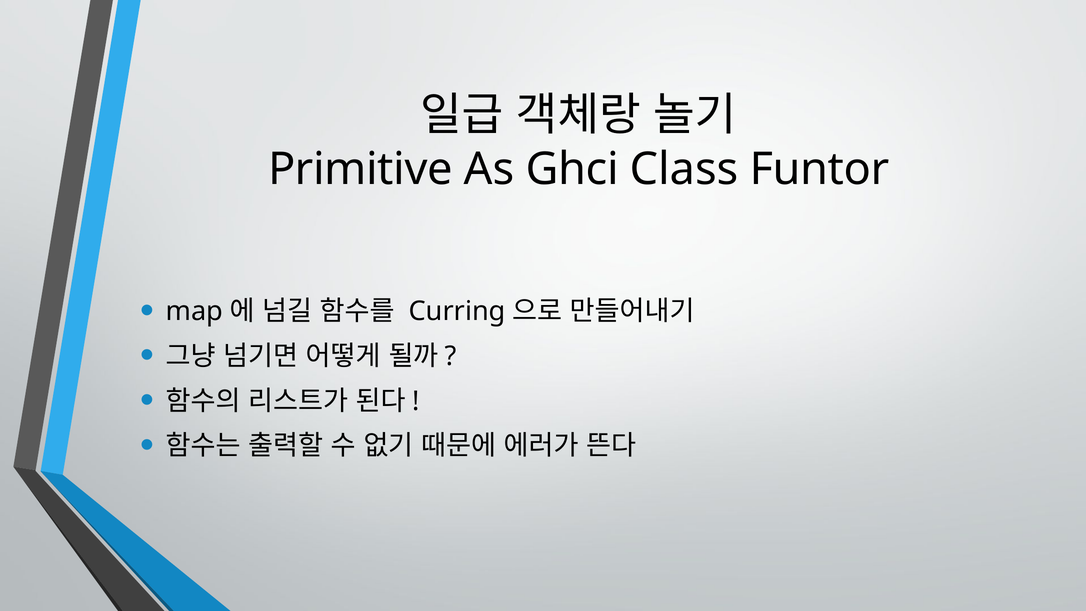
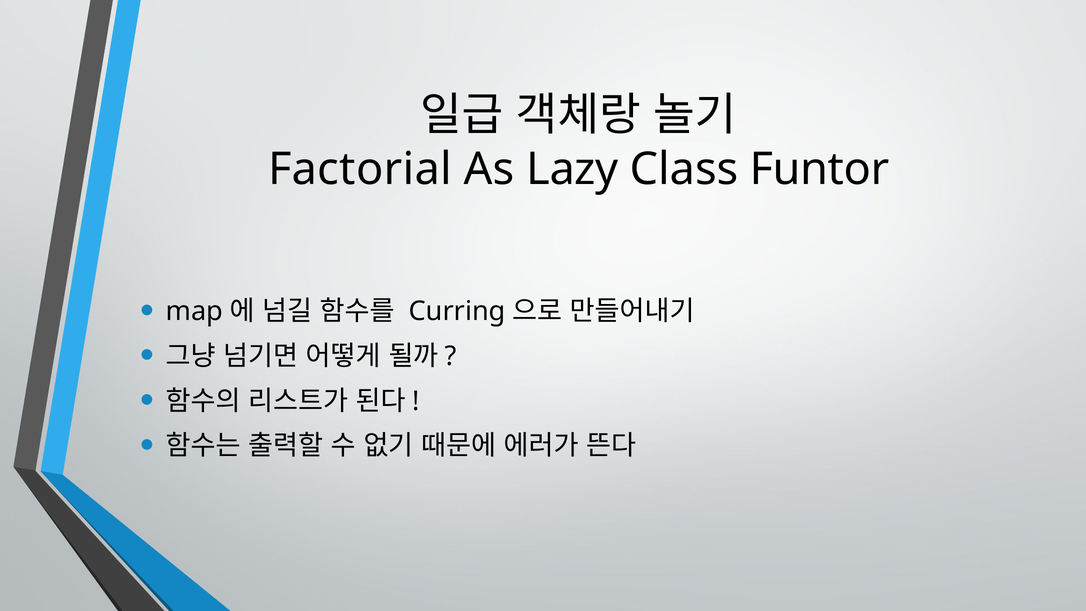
Primitive: Primitive -> Factorial
Ghci: Ghci -> Lazy
